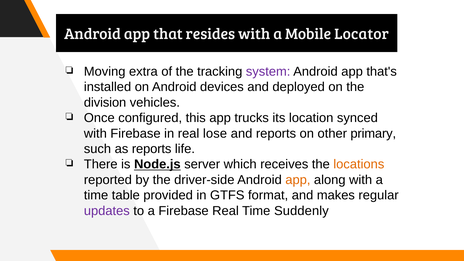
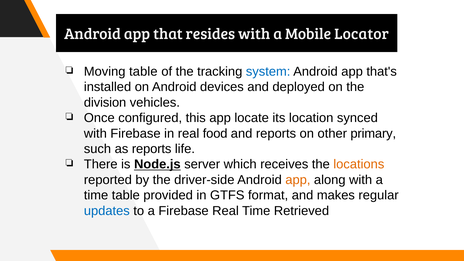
Moving extra: extra -> table
system colour: purple -> blue
trucks: trucks -> locate
lose: lose -> food
updates colour: purple -> blue
Suddenly: Suddenly -> Retrieved
